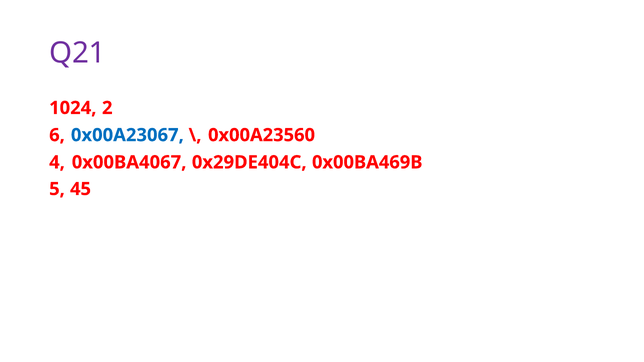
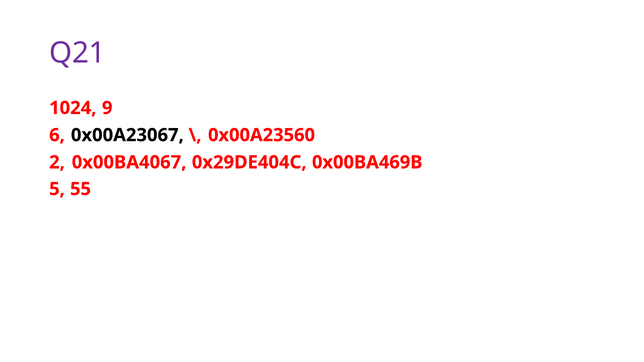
2: 2 -> 9
0x00A23067 colour: blue -> black
4: 4 -> 2
45: 45 -> 55
